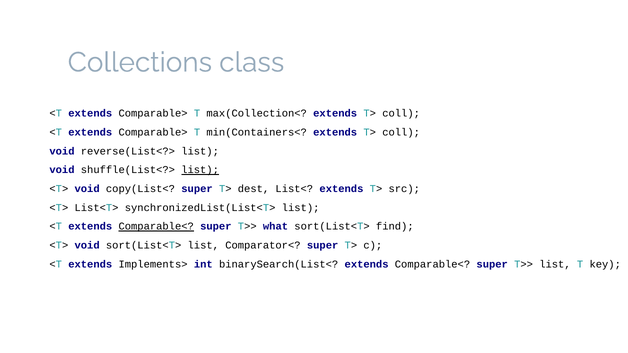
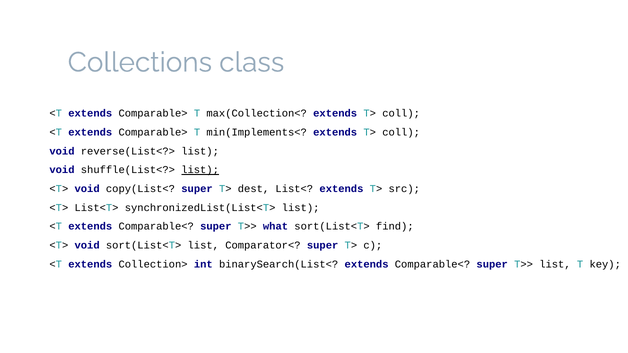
min(Containers<: min(Containers< -> min(Implements<
Comparable< at (156, 227) underline: present -> none
Implements>: Implements> -> Collection>
